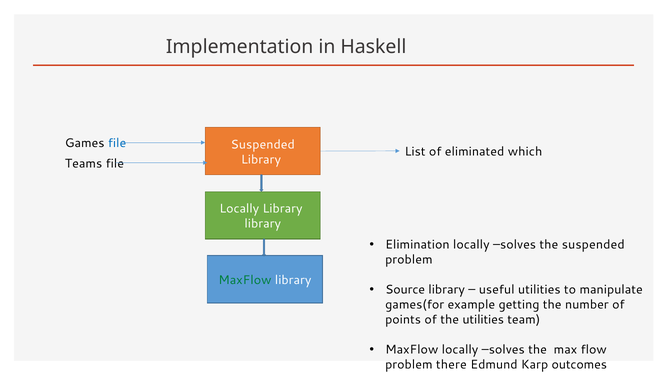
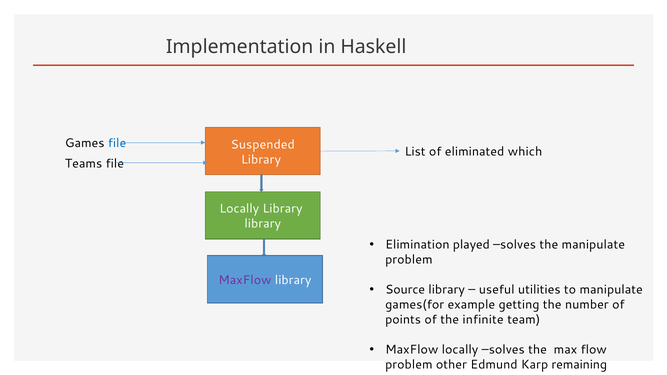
Elimination locally: locally -> played
the suspended: suspended -> manipulate
MaxFlow at (245, 280) colour: green -> purple
the utilities: utilities -> infinite
there: there -> other
outcomes: outcomes -> remaining
